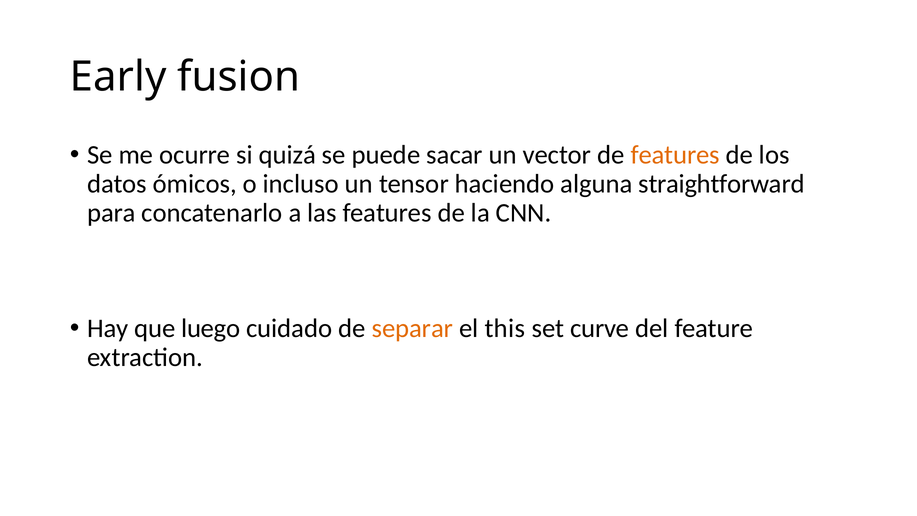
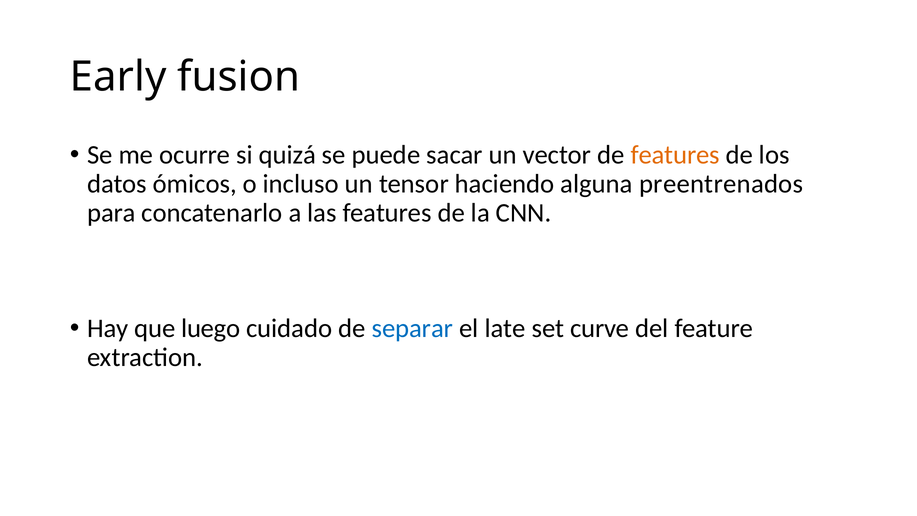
straightforward: straightforward -> preentrenados
separar colour: orange -> blue
this: this -> late
